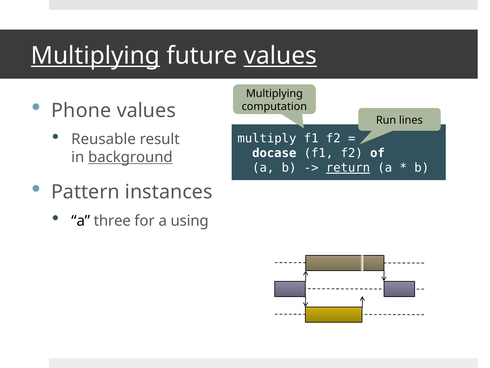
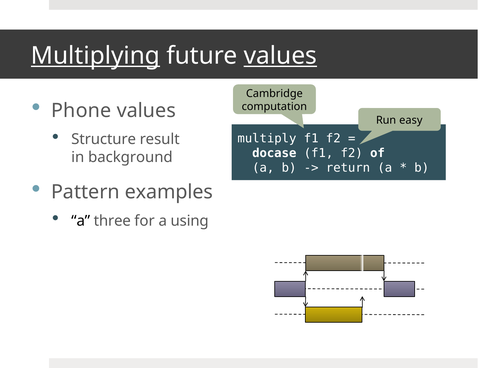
Multiplying at (274, 93): Multiplying -> Cambridge
lines: lines -> easy
Reusable: Reusable -> Structure
background underline: present -> none
return underline: present -> none
instances: instances -> examples
